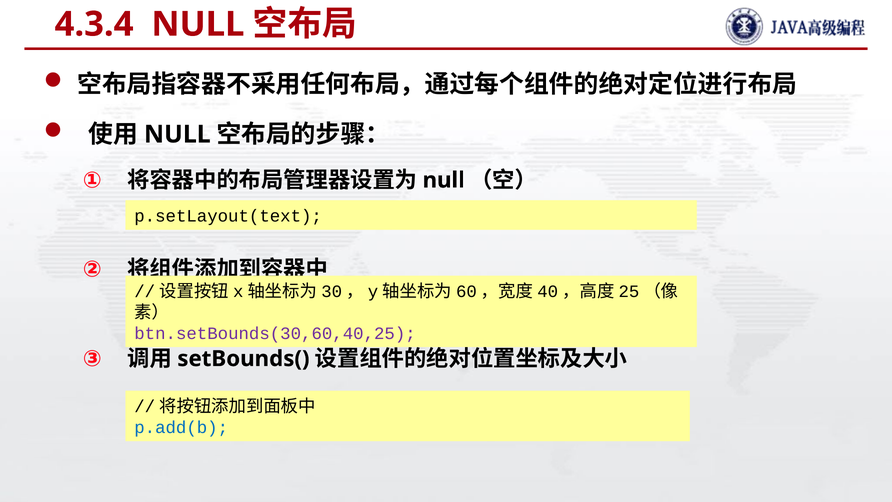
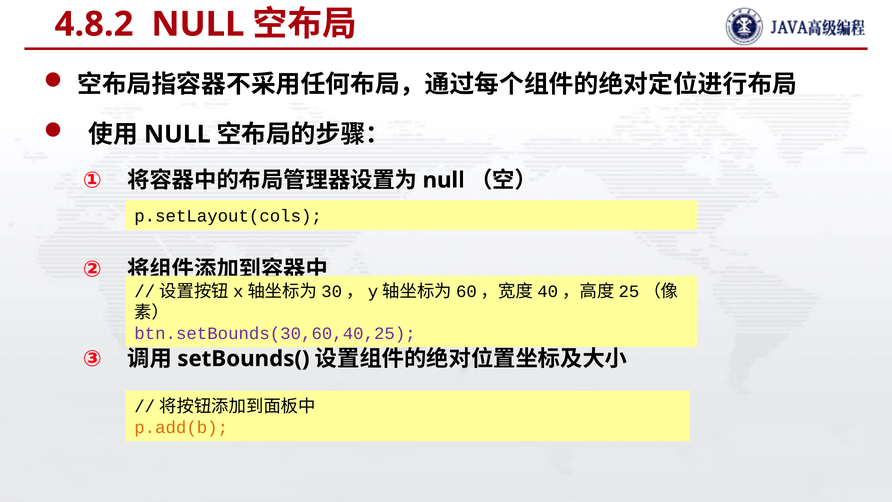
4.3.4: 4.3.4 -> 4.8.2
p.setLayout(text: p.setLayout(text -> p.setLayout(cols
p.add(b colour: blue -> orange
